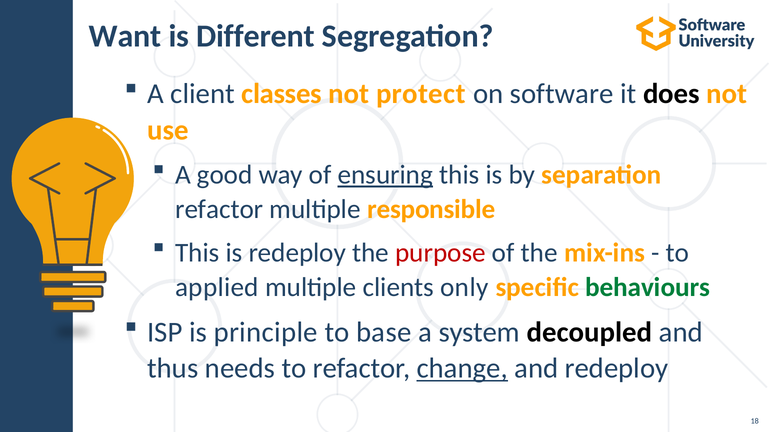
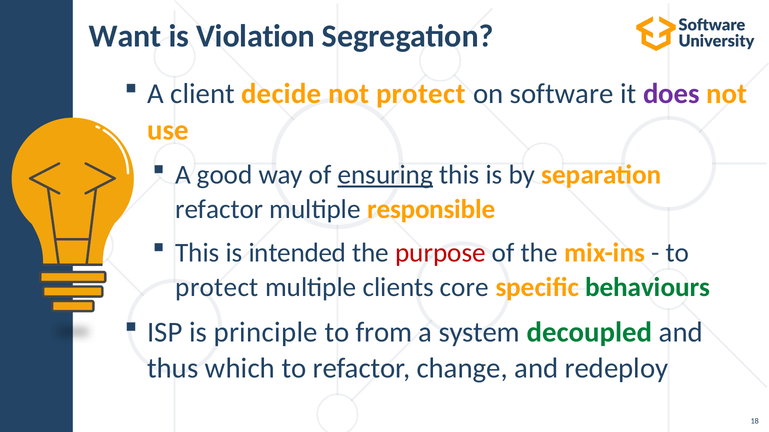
Different: Different -> Violation
classes: classes -> decide
does colour: black -> purple
is redeploy: redeploy -> intended
applied at (217, 288): applied -> protect
only: only -> core
base: base -> from
decoupled colour: black -> green
needs: needs -> which
change underline: present -> none
